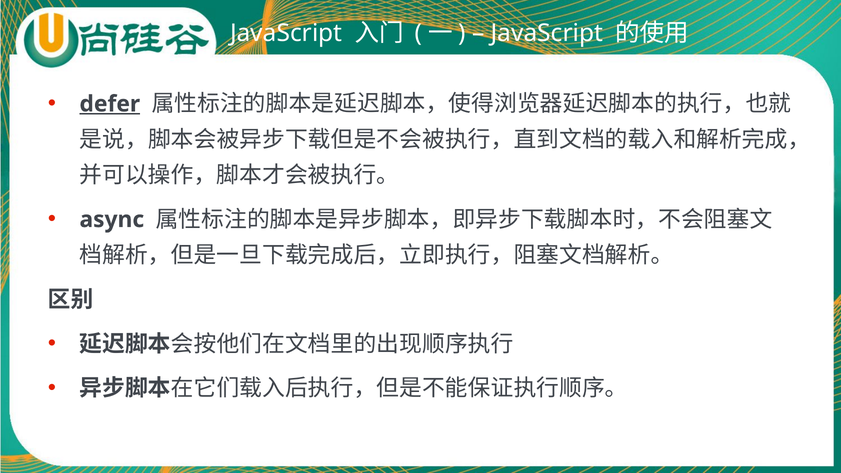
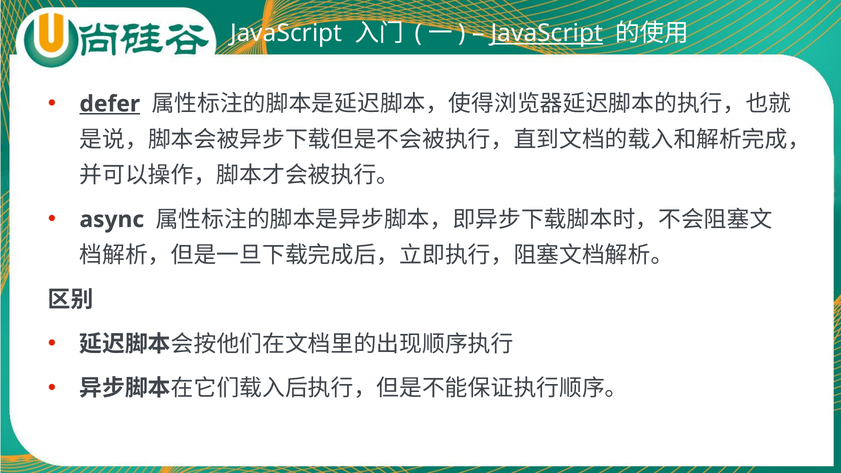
JavaScript at (547, 33) underline: none -> present
